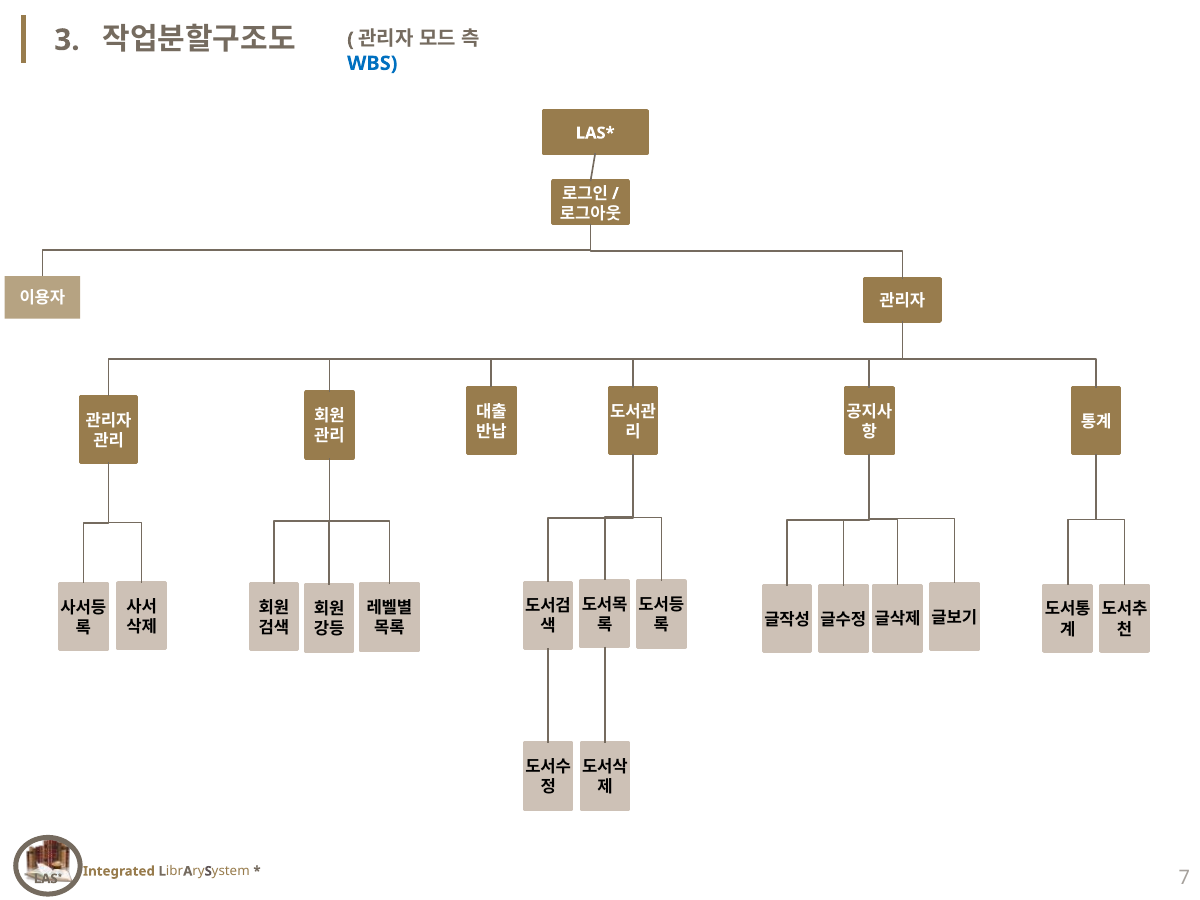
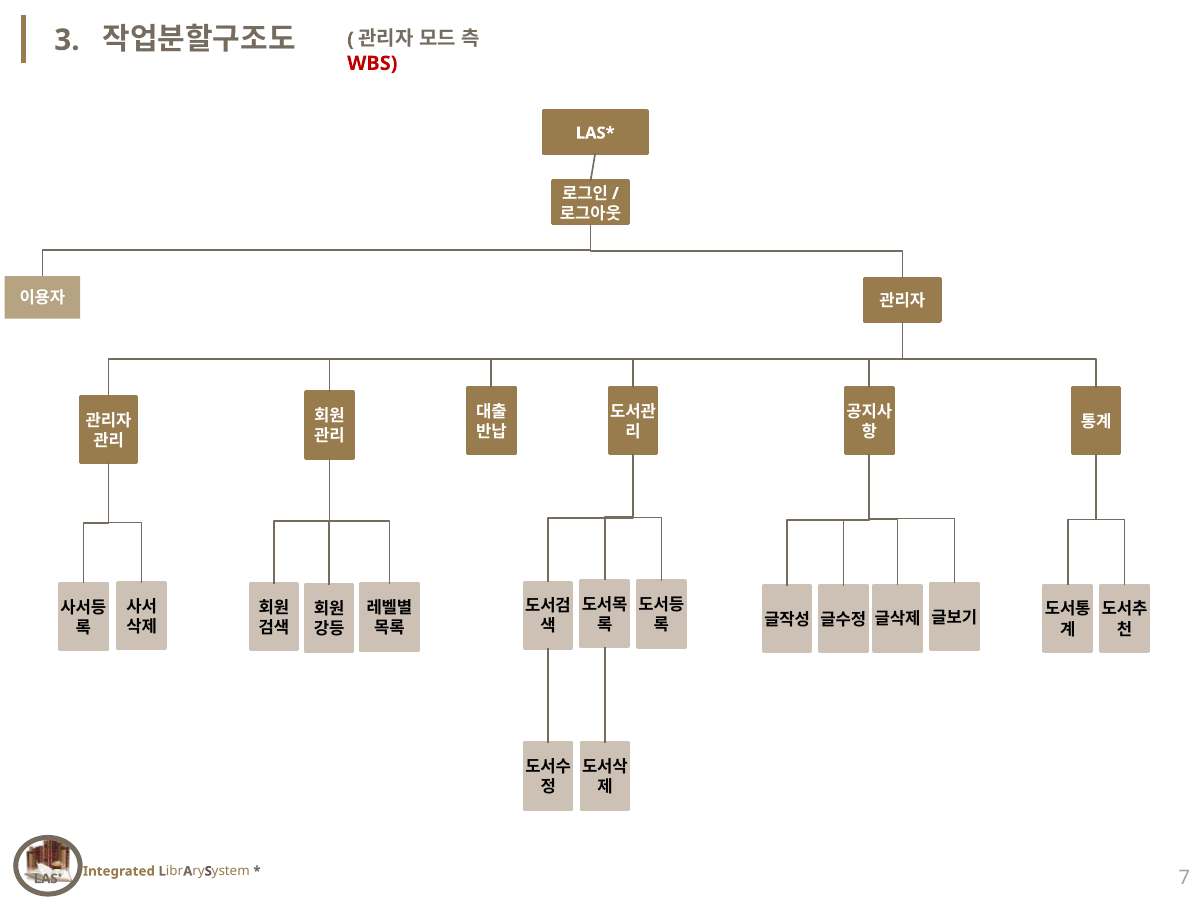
WBS colour: blue -> red
